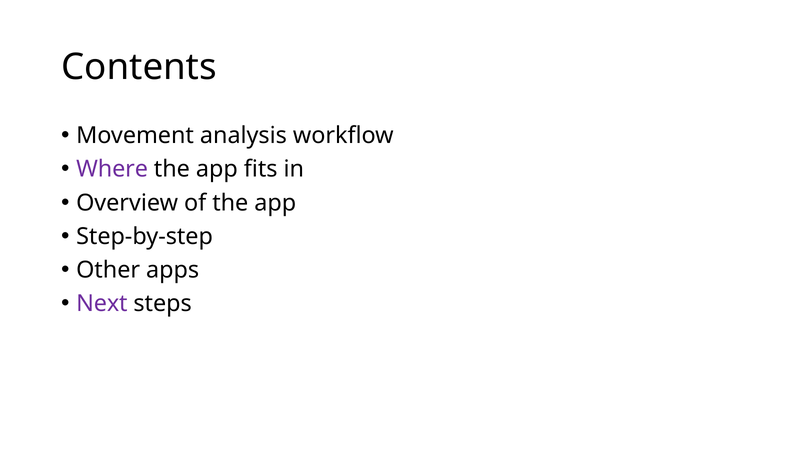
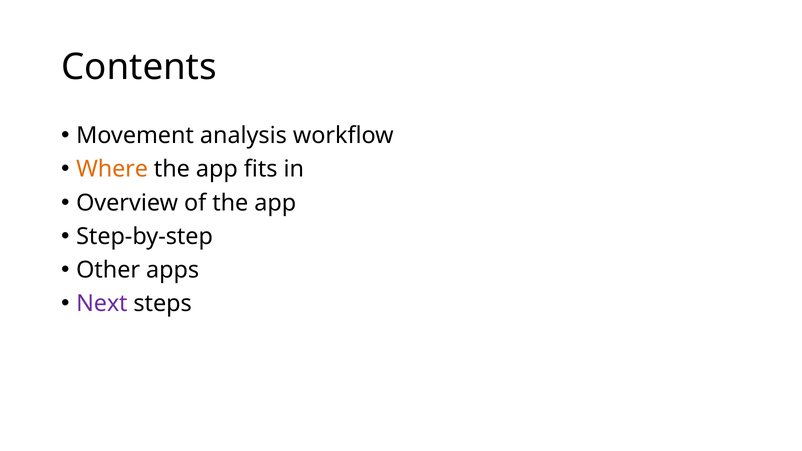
Where colour: purple -> orange
